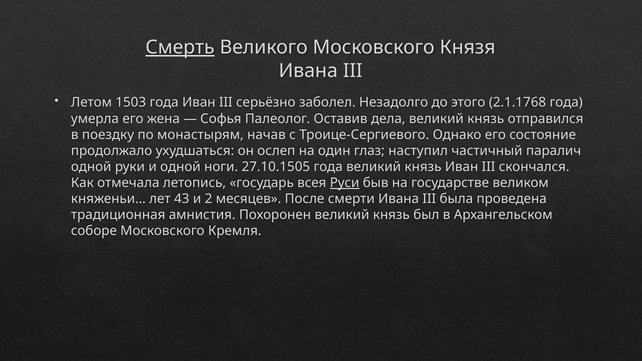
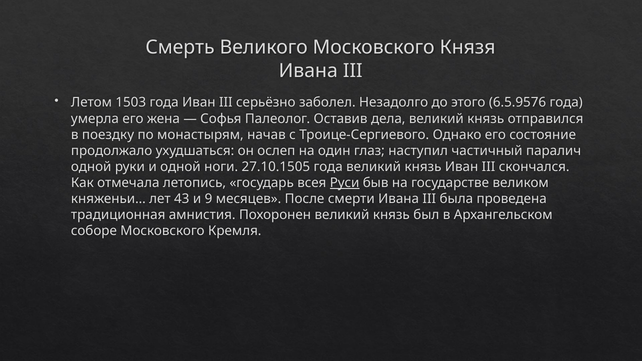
Смерть underline: present -> none
2.1.1768: 2.1.1768 -> 6.5.9576
2: 2 -> 9
